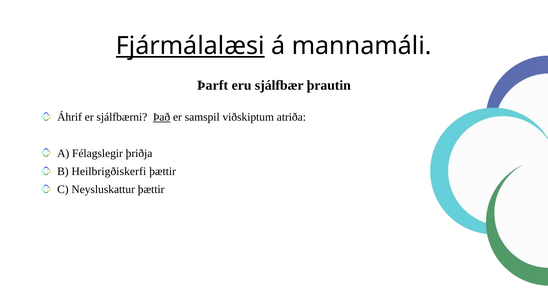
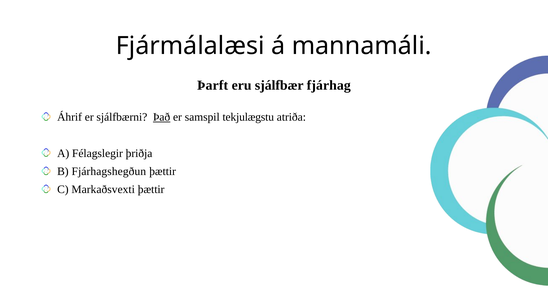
Fjármálalæsi underline: present -> none
þrautin: þrautin -> fjárhag
viðskiptum: viðskiptum -> tekjulægstu
Heilbrigðiskerfi: Heilbrigðiskerfi -> Fjárhagshegðun
Neysluskattur: Neysluskattur -> Markaðsvexti
